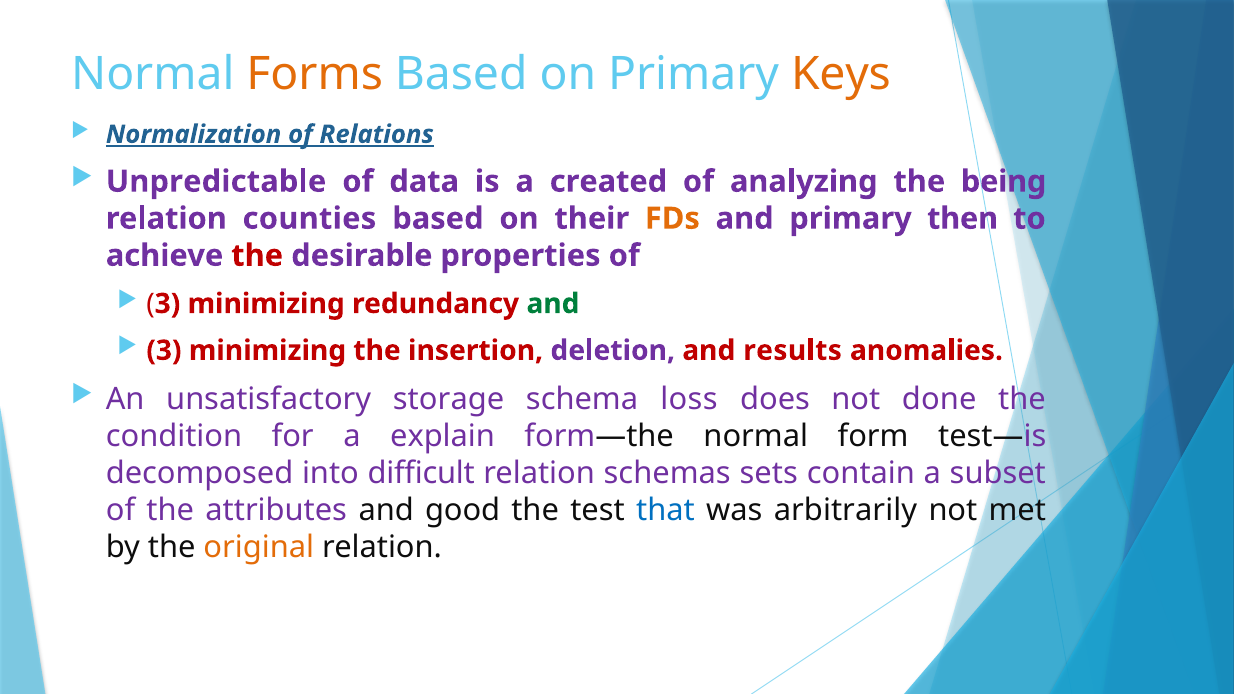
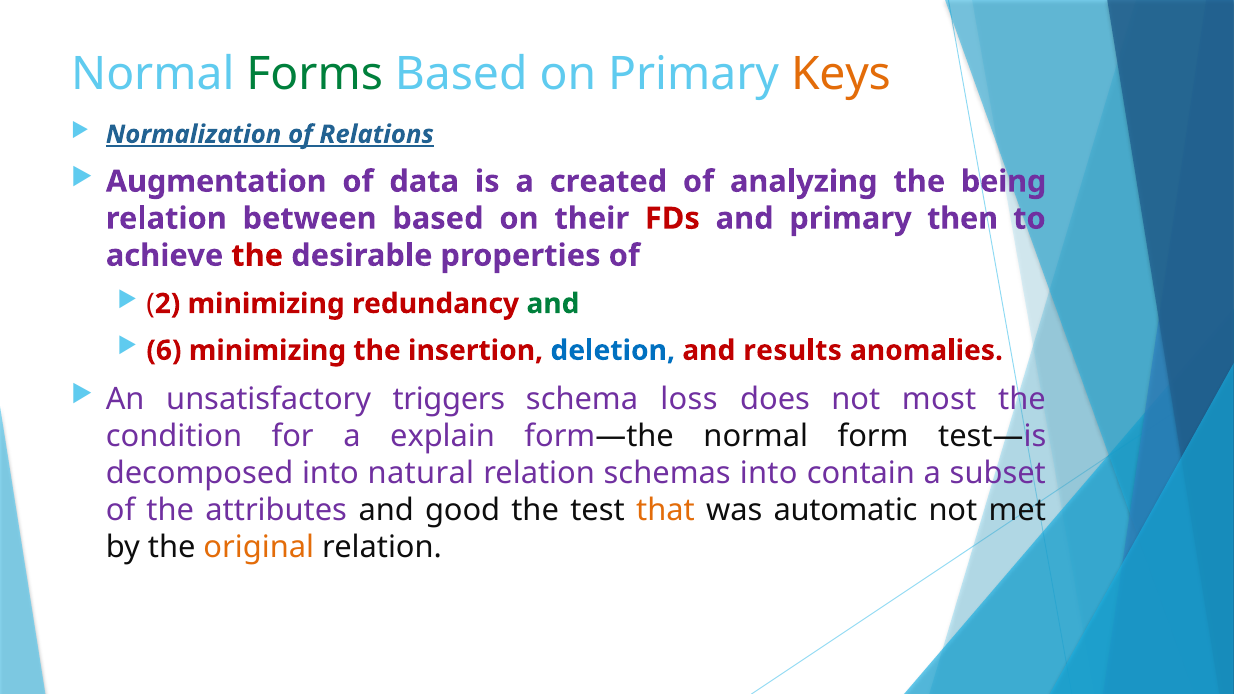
Forms colour: orange -> green
Unpredictable: Unpredictable -> Augmentation
counties: counties -> between
FDs colour: orange -> red
3 at (168, 304): 3 -> 2
3 at (164, 351): 3 -> 6
deletion colour: purple -> blue
storage: storage -> triggers
done: done -> most
difficult: difficult -> natural
schemas sets: sets -> into
that colour: blue -> orange
arbitrarily: arbitrarily -> automatic
